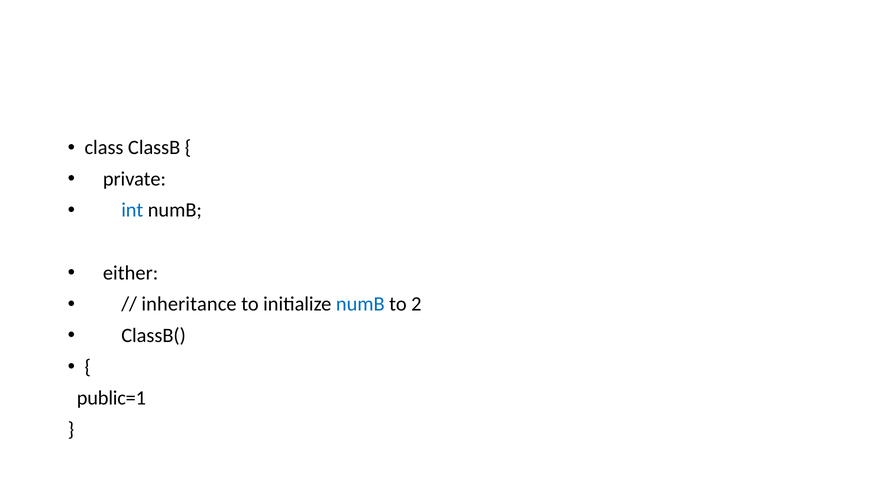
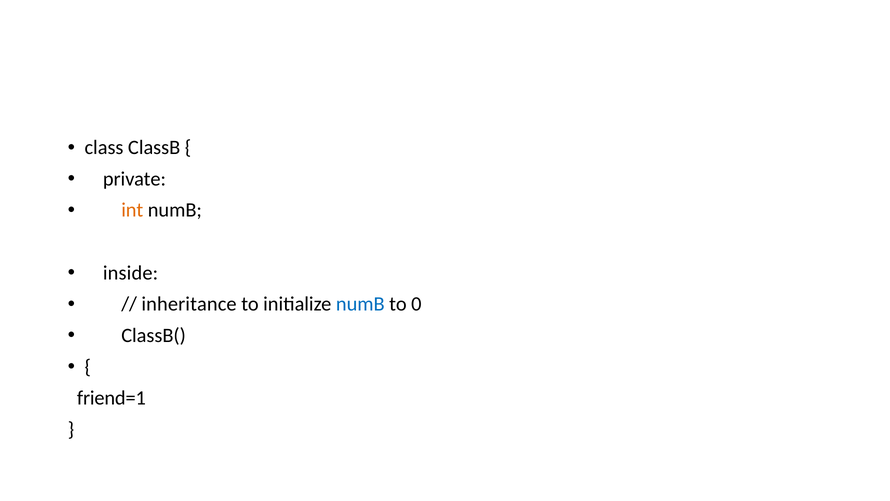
int colour: blue -> orange
either: either -> inside
2: 2 -> 0
public=1: public=1 -> friend=1
